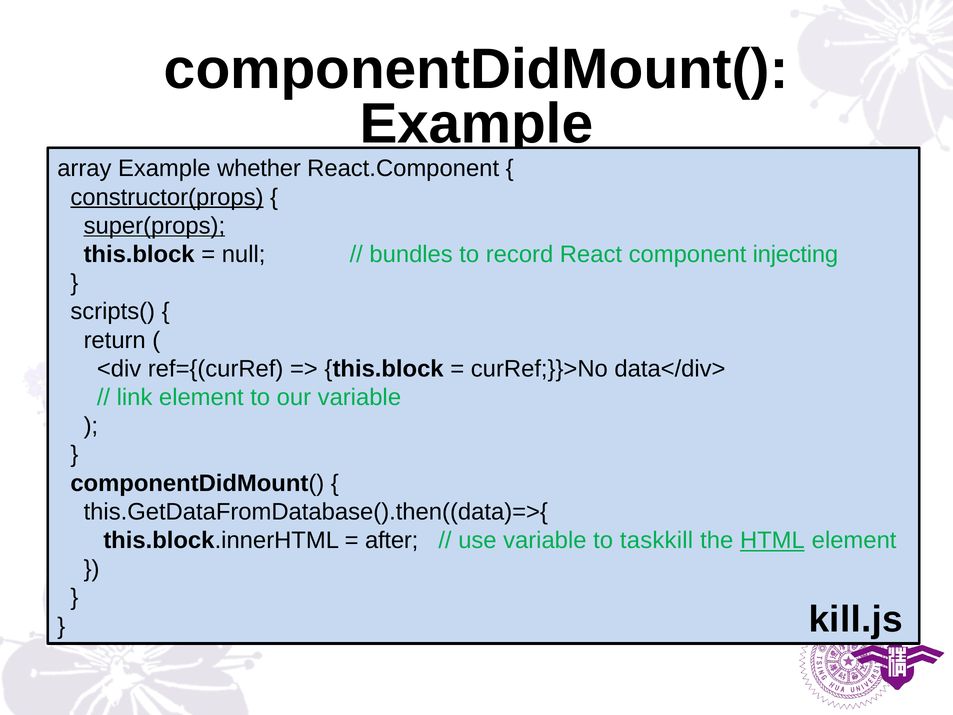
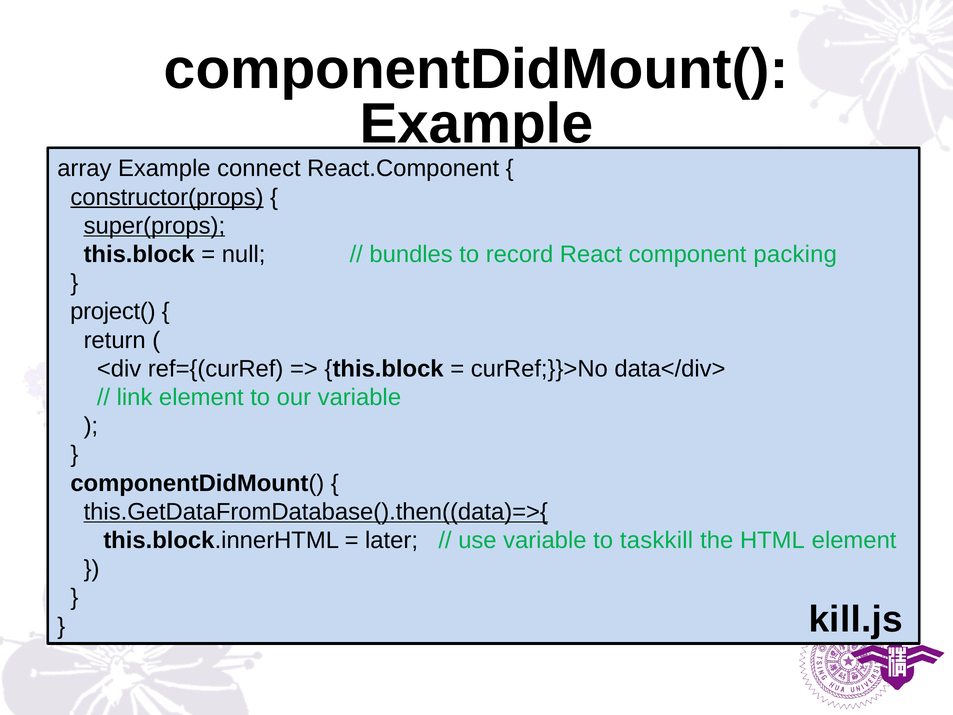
whether: whether -> connect
injecting: injecting -> packing
scripts(: scripts( -> project(
this.GetDataFromDatabase().then((data)=>{ underline: none -> present
after: after -> later
HTML underline: present -> none
